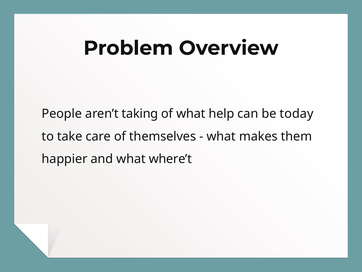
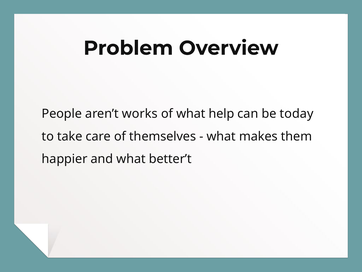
taking: taking -> works
where’t: where’t -> better’t
